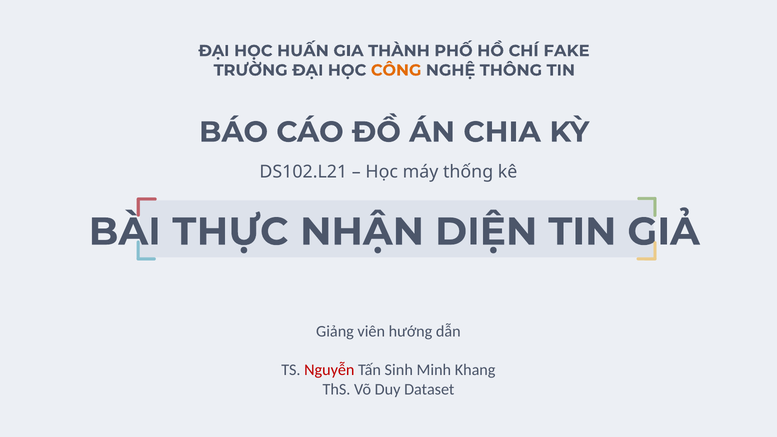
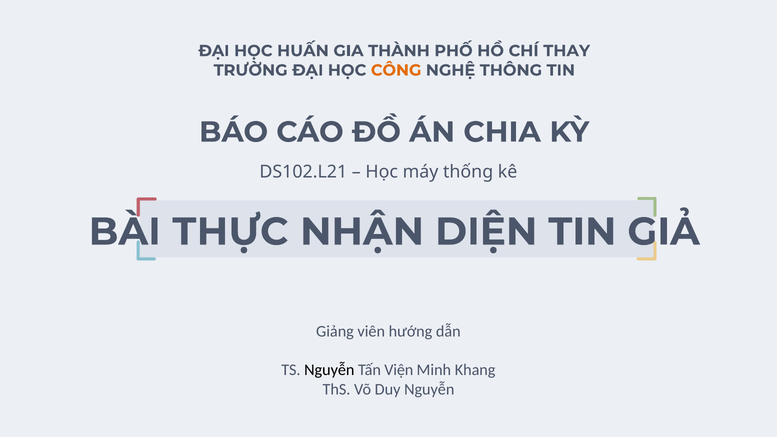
FAKE: FAKE -> THAY
Nguyễn at (329, 370) colour: red -> black
Sinh: Sinh -> Viện
Duy Dataset: Dataset -> Nguyễn
